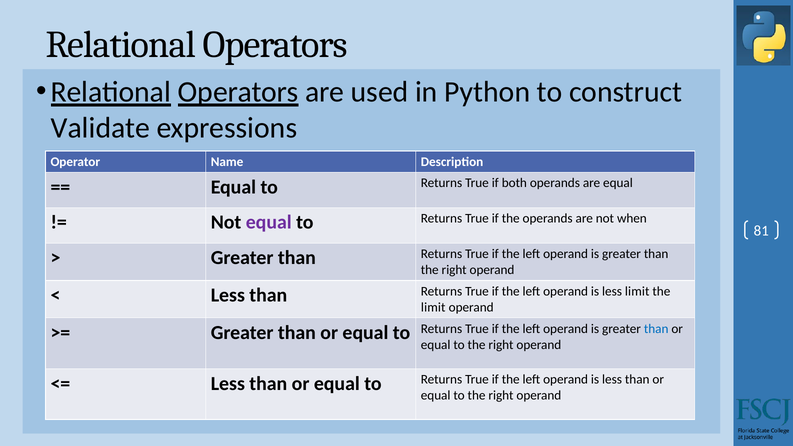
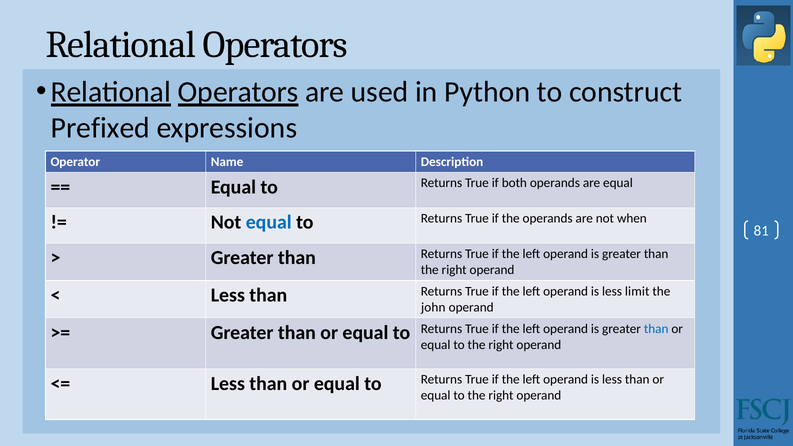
Validate: Validate -> Prefixed
equal at (269, 222) colour: purple -> blue
limit at (433, 307): limit -> john
